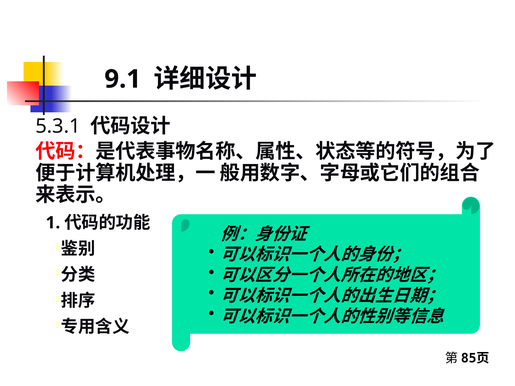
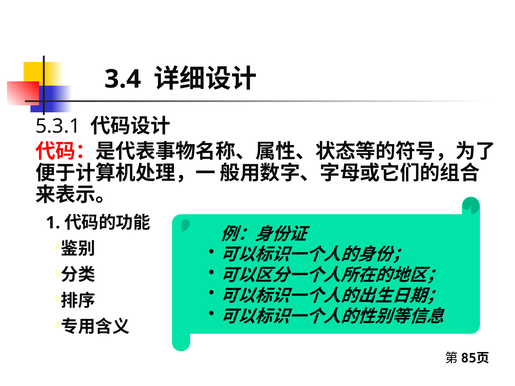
9.1: 9.1 -> 3.4
